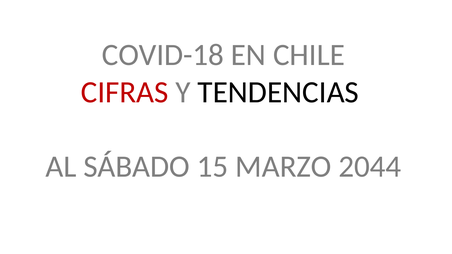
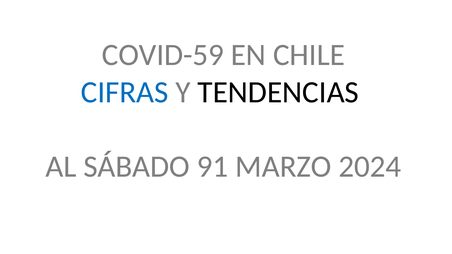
COVID-18: COVID-18 -> COVID-59
CIFRAS colour: red -> blue
15: 15 -> 91
2044: 2044 -> 2024
